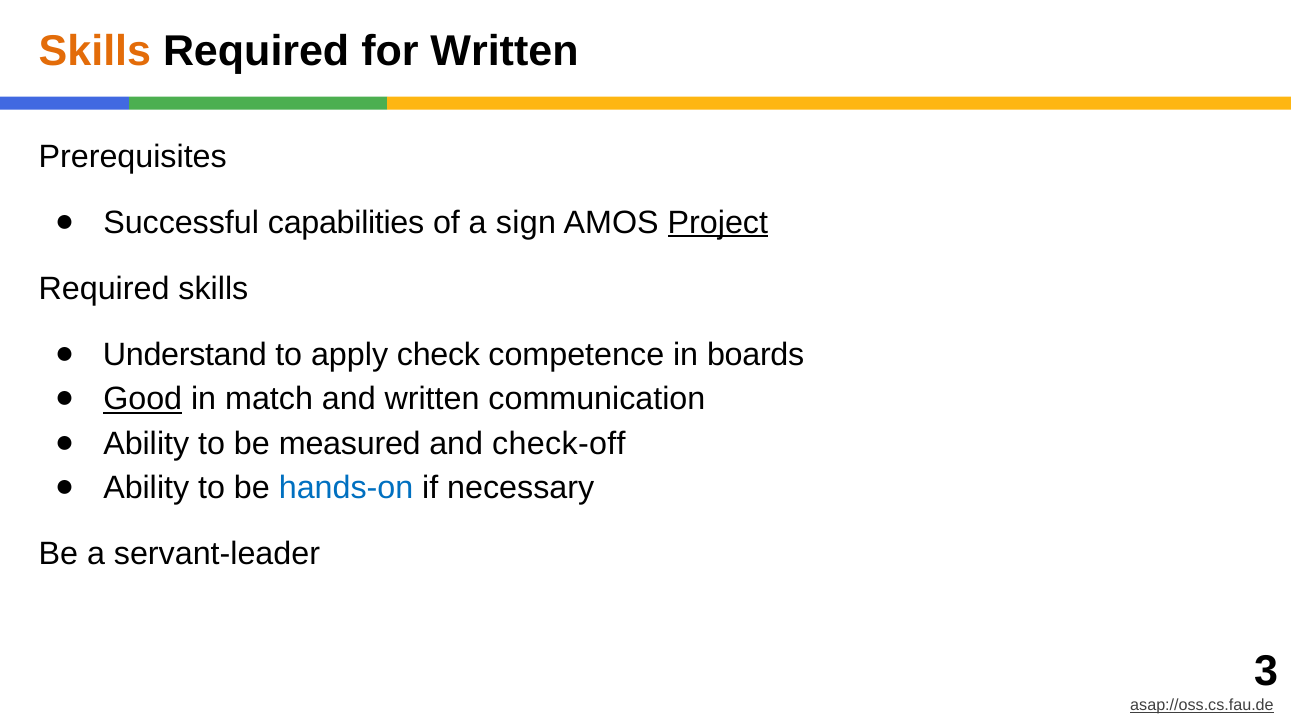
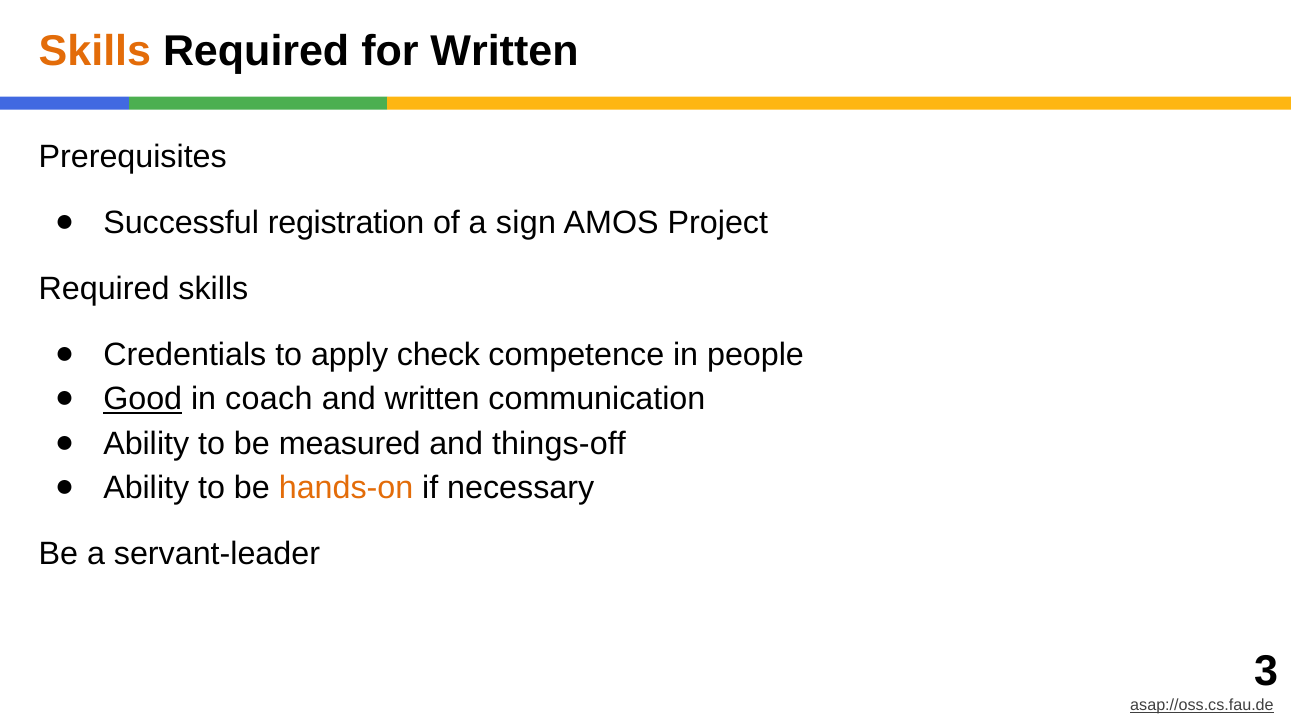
capabilities: capabilities -> registration
Project underline: present -> none
Understand: Understand -> Credentials
boards: boards -> people
match: match -> coach
check-off: check-off -> things-off
hands-on colour: blue -> orange
